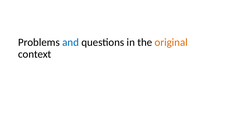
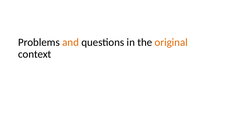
and colour: blue -> orange
